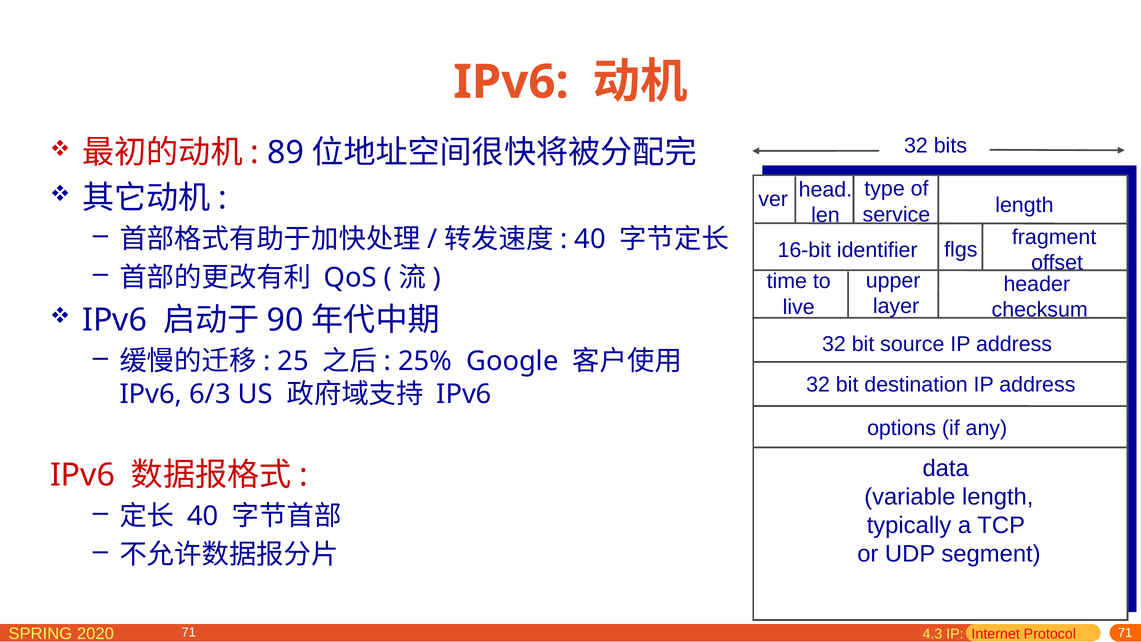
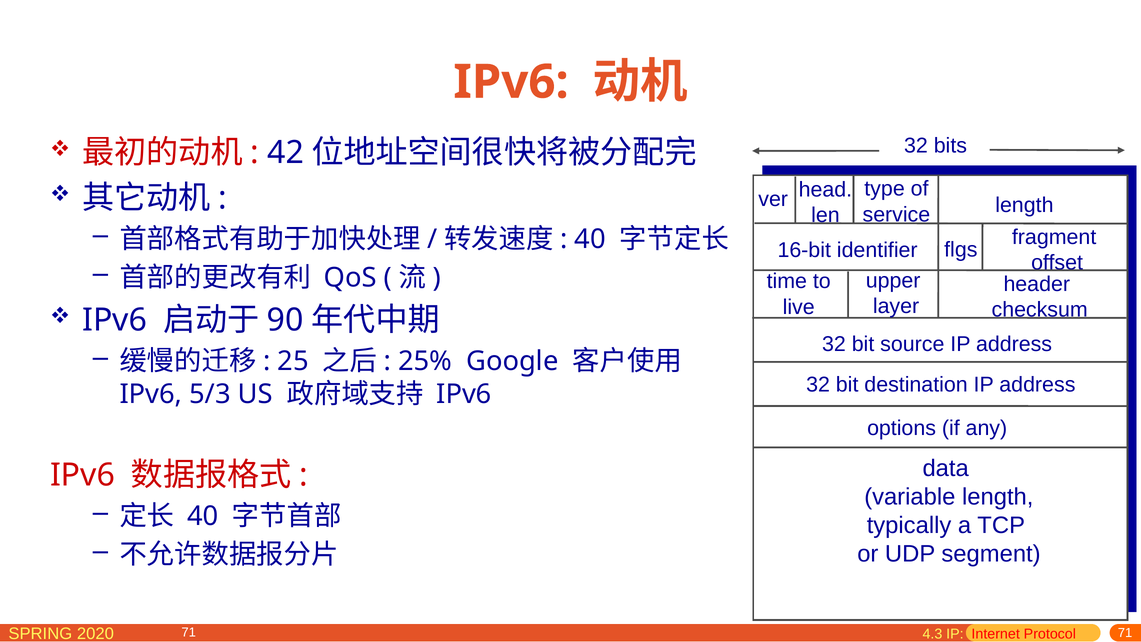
89: 89 -> 42
6/3: 6/3 -> 5/3
